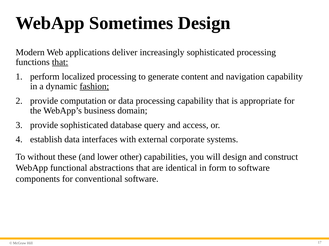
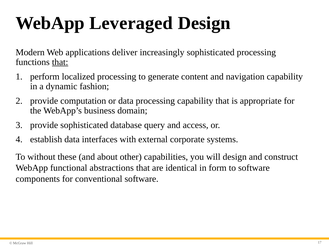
Sometimes: Sometimes -> Leveraged
fashion underline: present -> none
lower: lower -> about
